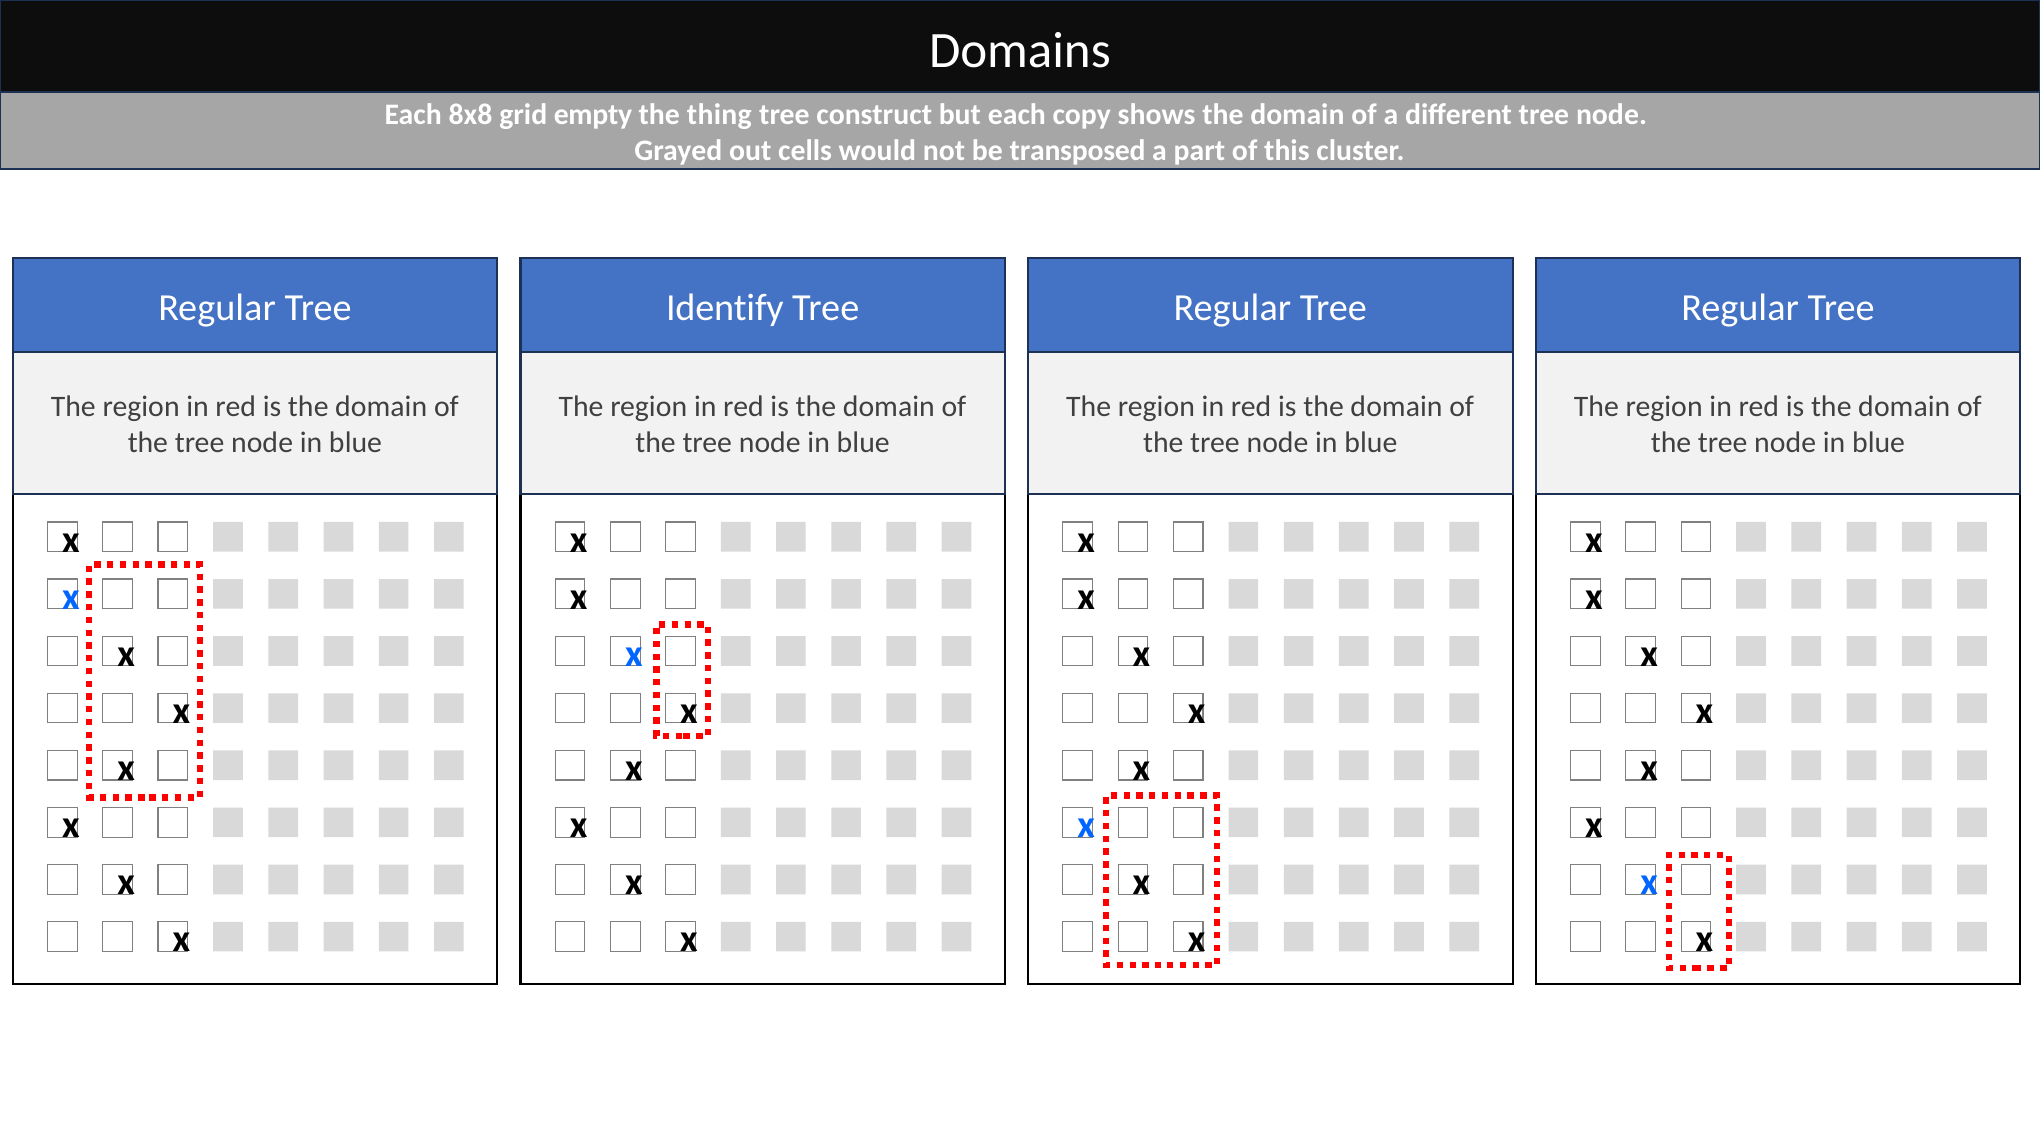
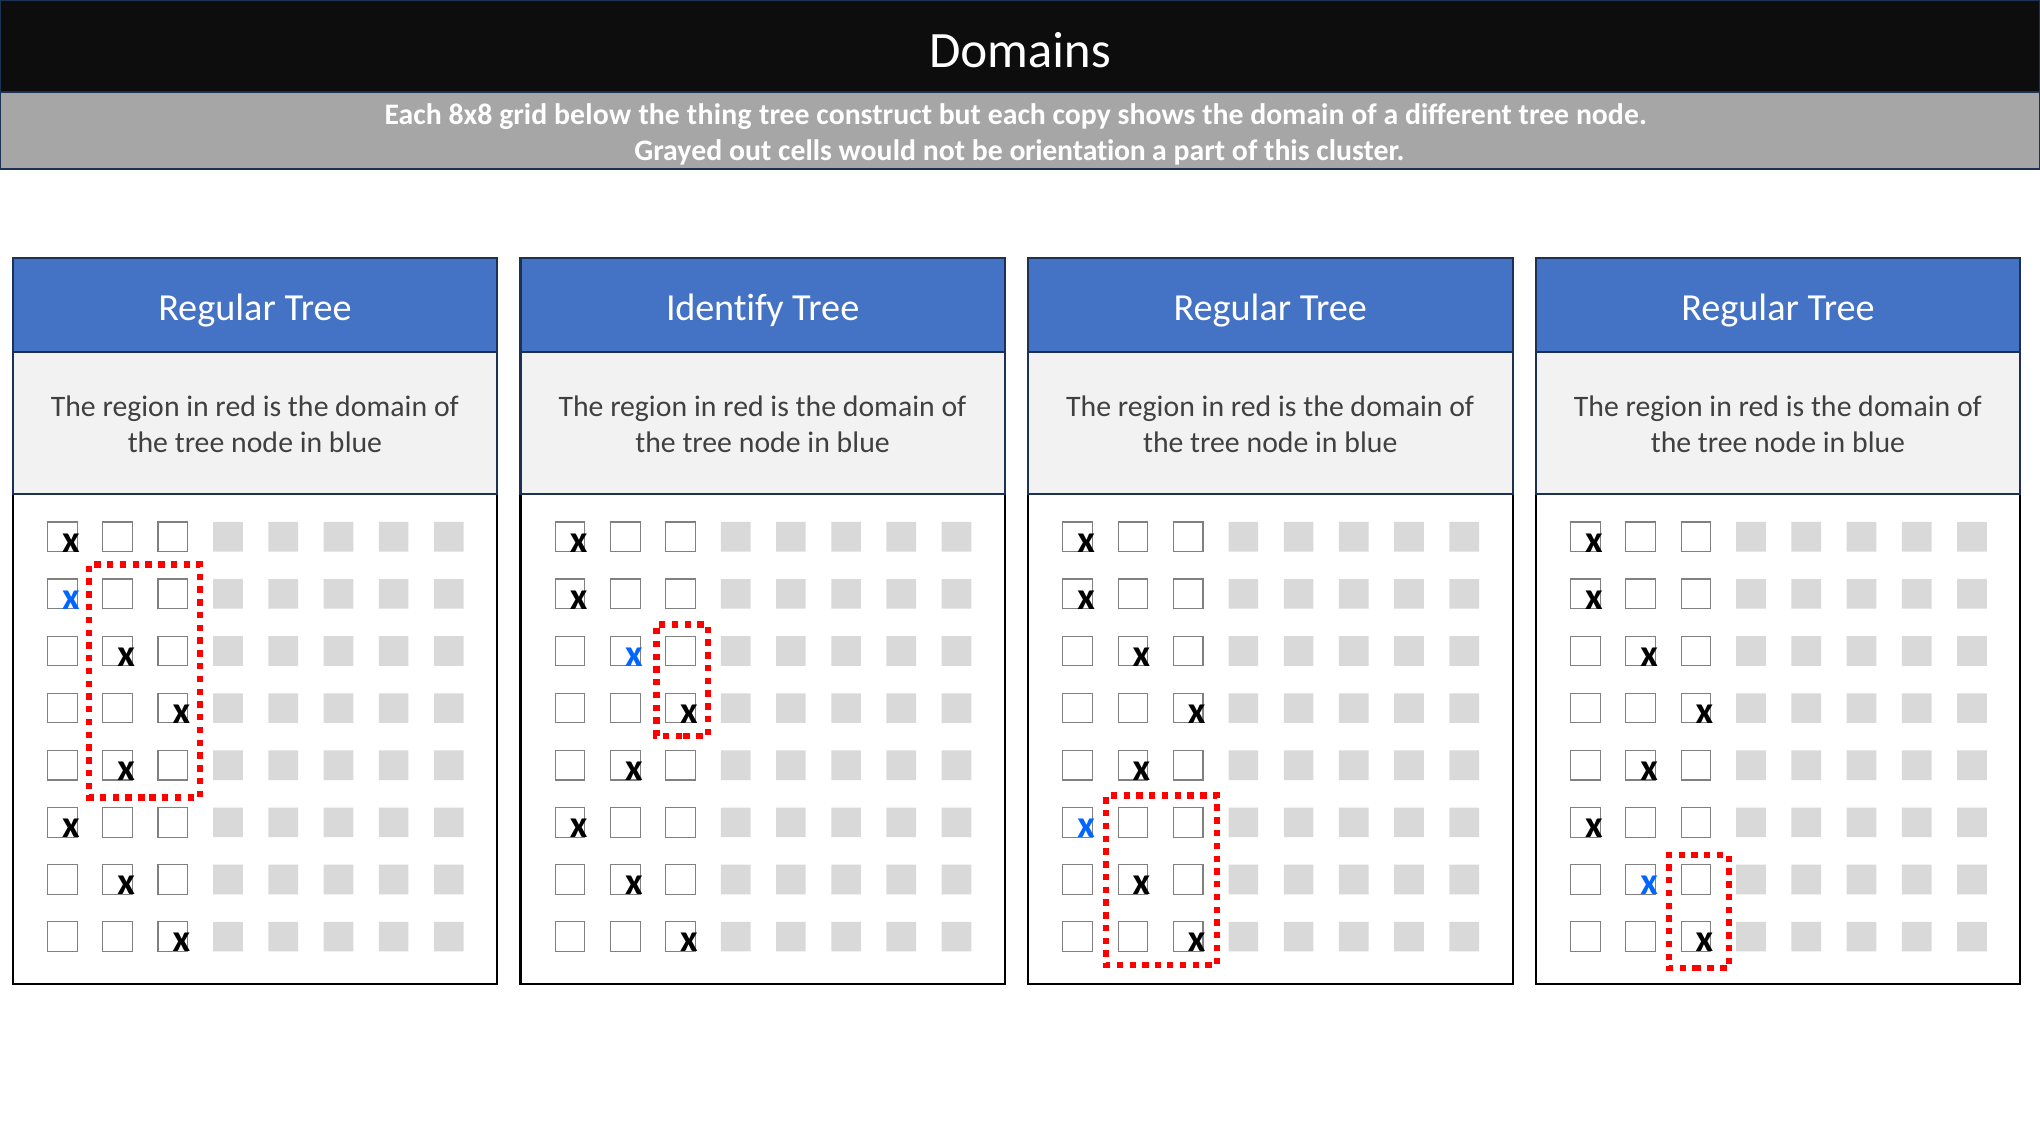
empty: empty -> below
transposed: transposed -> orientation
